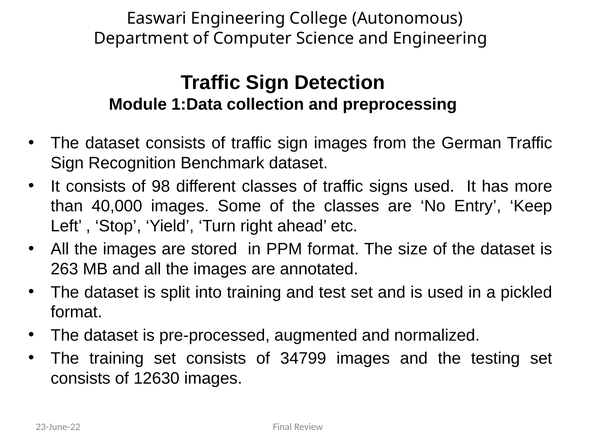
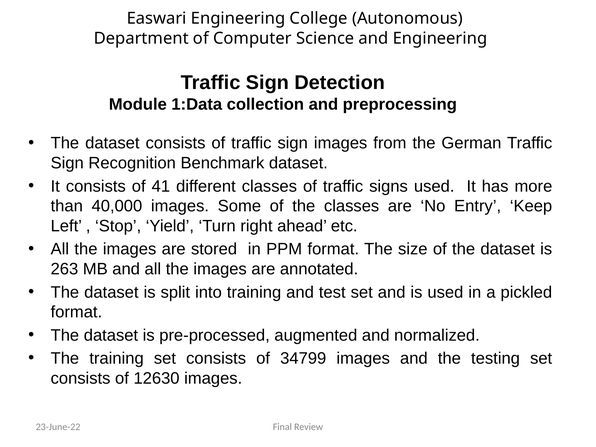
98: 98 -> 41
